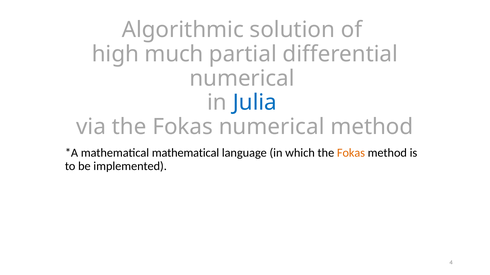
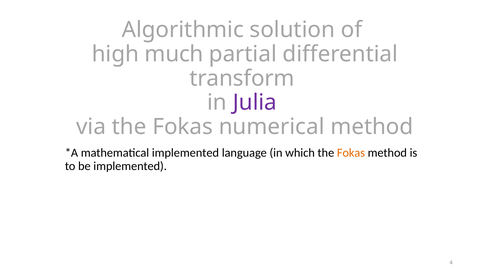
numerical at (242, 78): numerical -> transform
Julia colour: blue -> purple
mathematical mathematical: mathematical -> implemented
